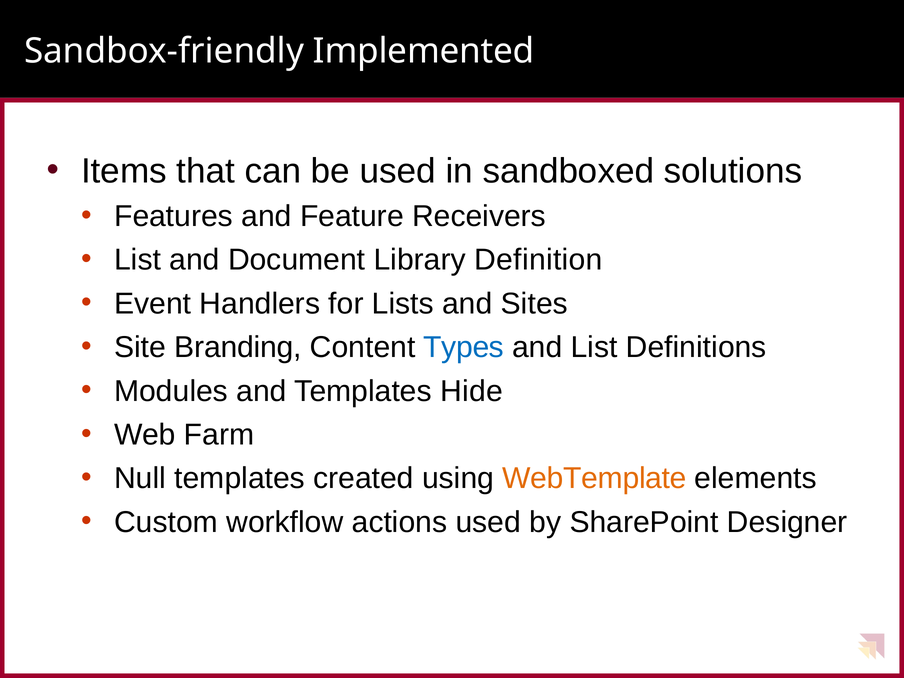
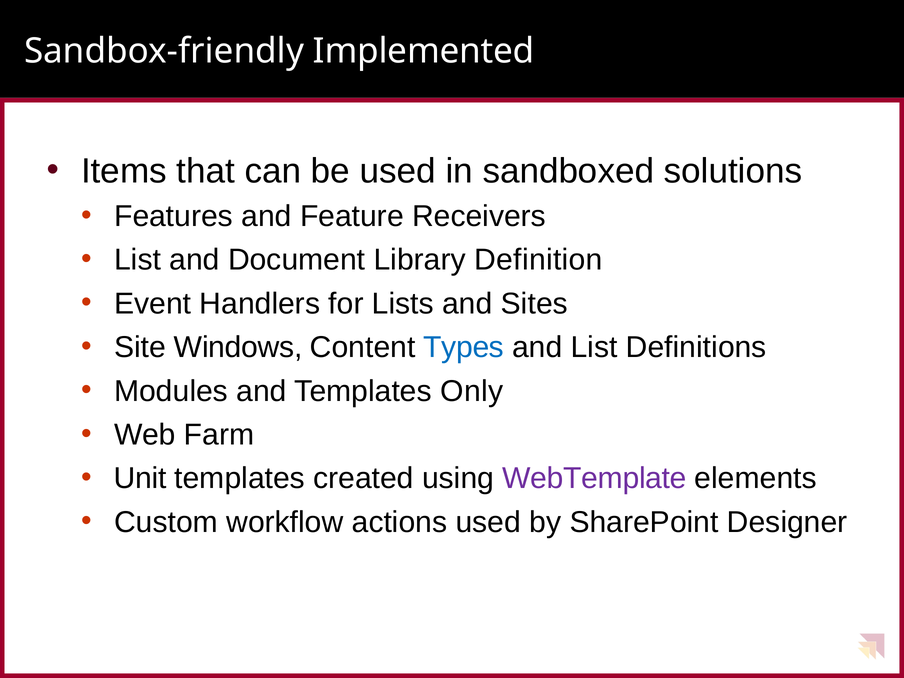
Branding: Branding -> Windows
Hide: Hide -> Only
Null: Null -> Unit
WebTemplate colour: orange -> purple
